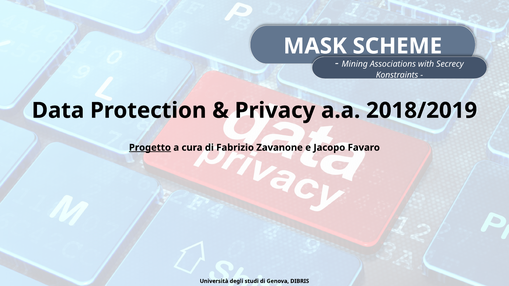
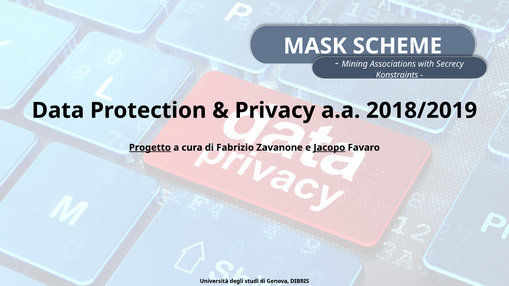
Jacopo underline: none -> present
